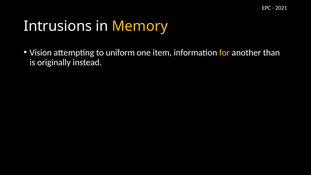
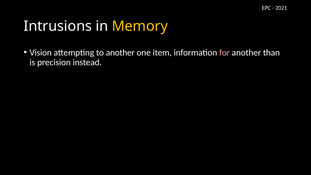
to uniform: uniform -> another
for colour: yellow -> pink
originally: originally -> precision
